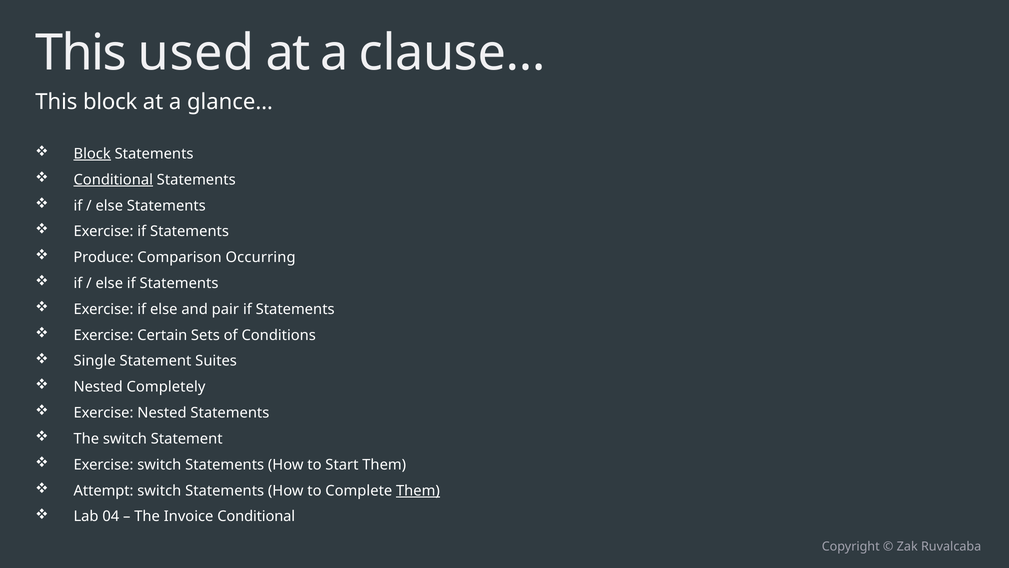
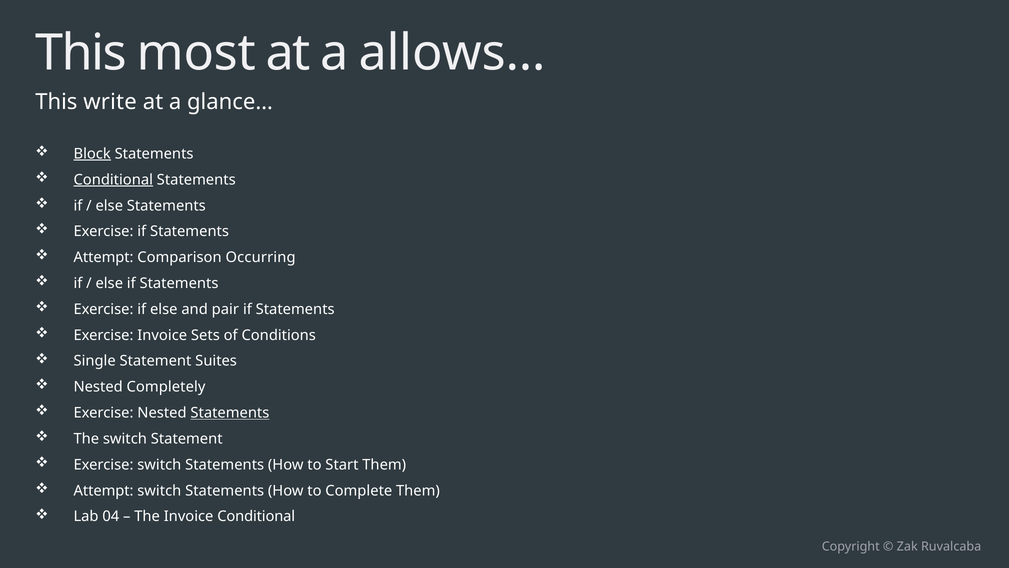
used: used -> most
clause…: clause… -> allows…
This block: block -> write
Produce at (104, 257): Produce -> Attempt
Exercise Certain: Certain -> Invoice
Statements at (230, 413) underline: none -> present
Them at (418, 490) underline: present -> none
